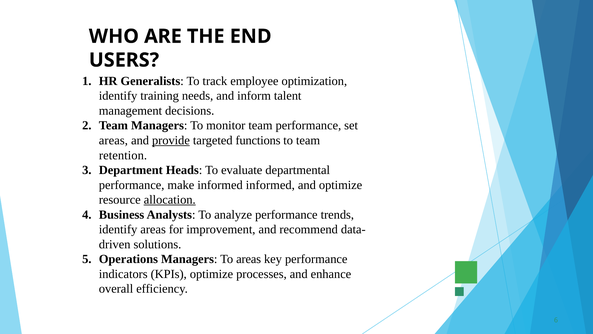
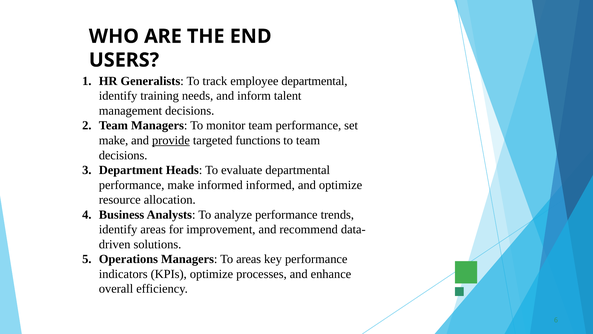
employee optimization: optimization -> departmental
areas at (113, 140): areas -> make
retention at (123, 155): retention -> decisions
allocation underline: present -> none
